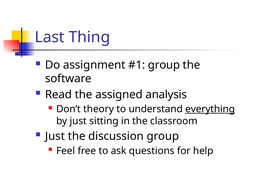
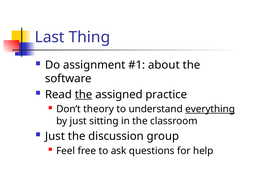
group at (164, 65): group -> about
the at (84, 95) underline: none -> present
analysis: analysis -> practice
